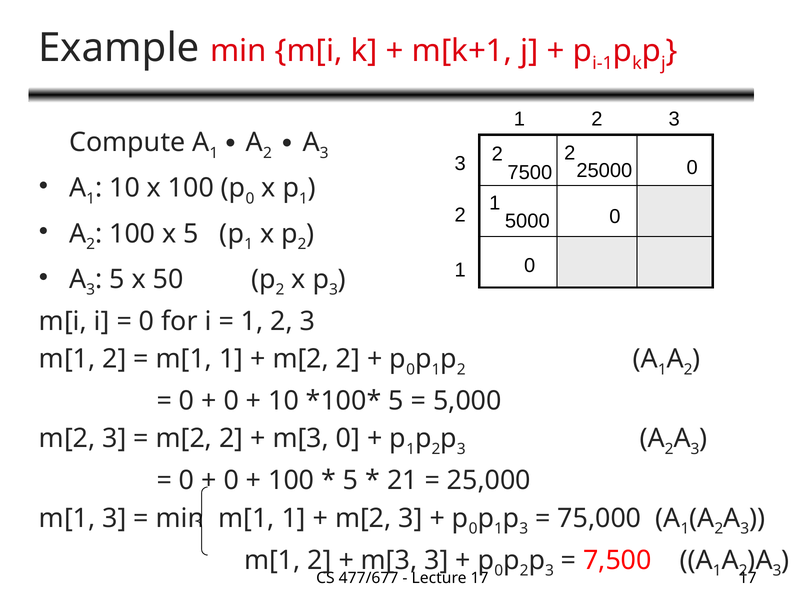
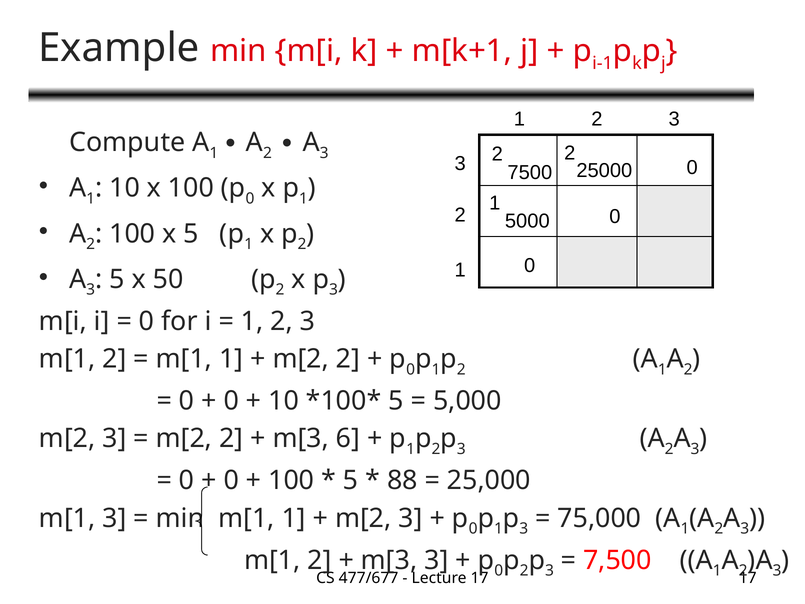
m[3 0: 0 -> 6
21: 21 -> 88
